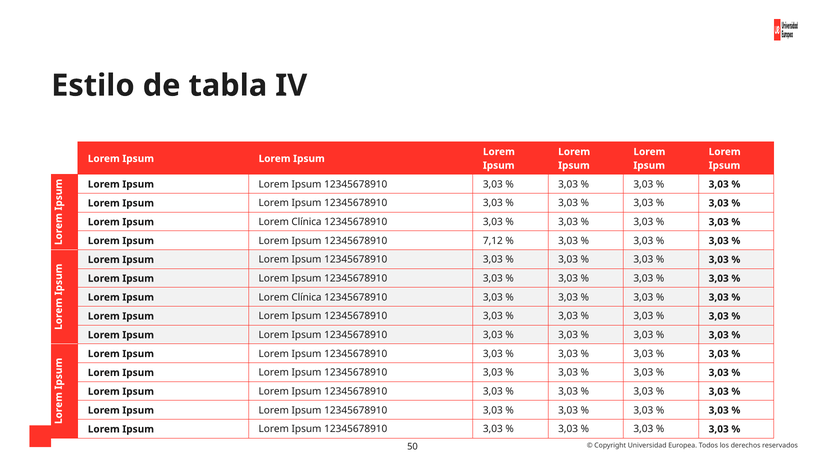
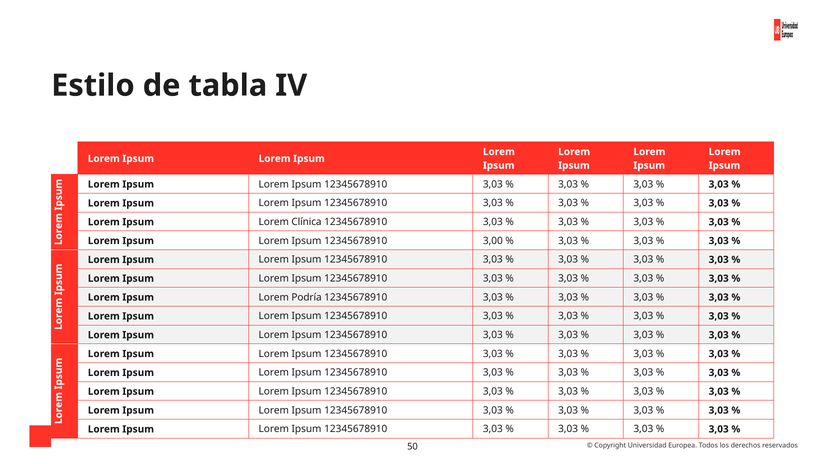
7,12: 7,12 -> 3,00
Clínica at (307, 297): Clínica -> Podría
